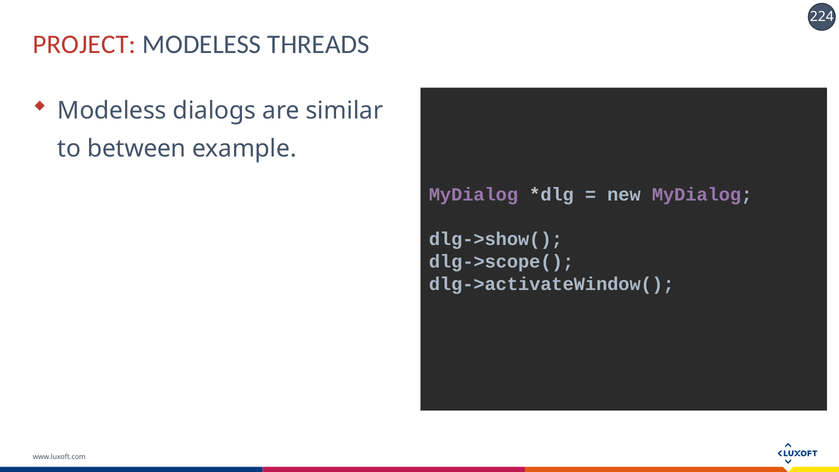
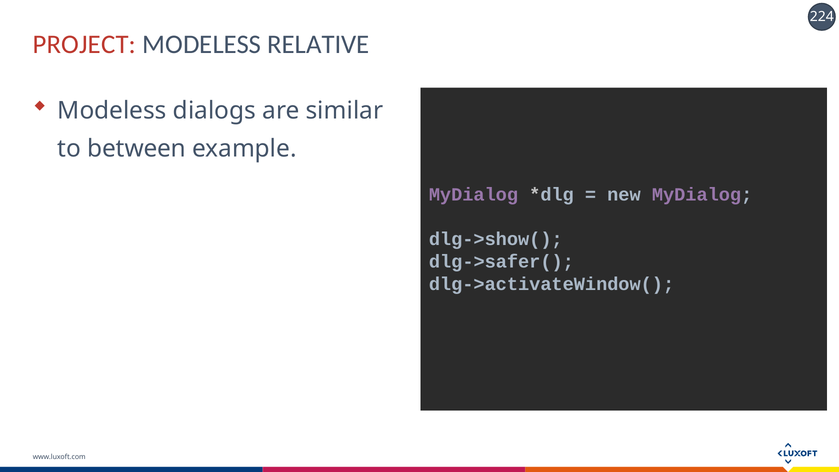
THREADS: THREADS -> RELATIVE
dlg->scope(: dlg->scope( -> dlg->safer(
